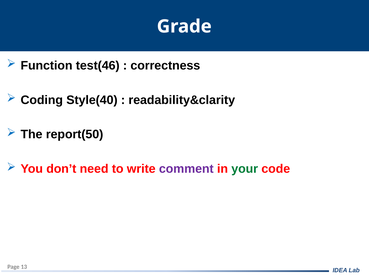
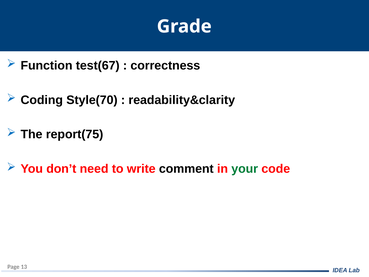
test(46: test(46 -> test(67
Style(40: Style(40 -> Style(70
report(50: report(50 -> report(75
comment colour: purple -> black
